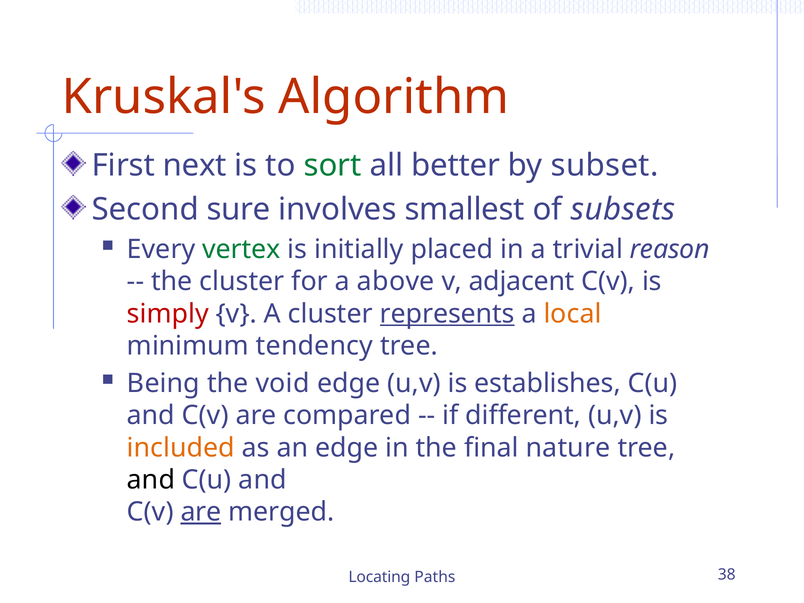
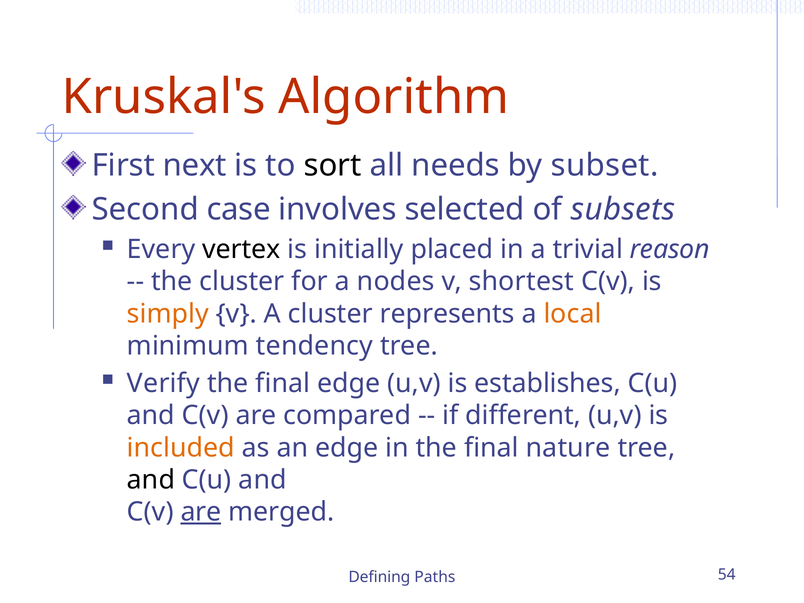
sort colour: green -> black
better: better -> needs
sure: sure -> case
smallest: smallest -> selected
vertex colour: green -> black
above: above -> nodes
adjacent: adjacent -> shortest
simply colour: red -> orange
represents underline: present -> none
Being: Being -> Verify
void at (283, 383): void -> final
Locating: Locating -> Defining
38: 38 -> 54
